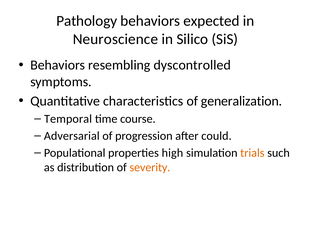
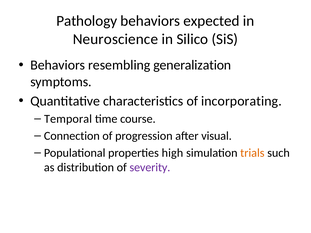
dyscontrolled: dyscontrolled -> generalization
generalization: generalization -> incorporating
Adversarial: Adversarial -> Connection
could: could -> visual
severity colour: orange -> purple
